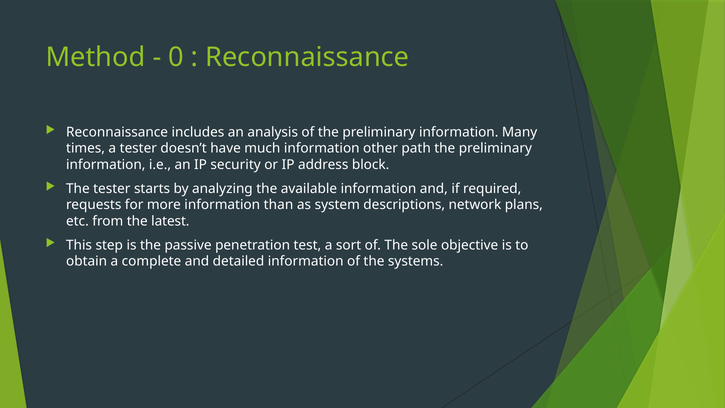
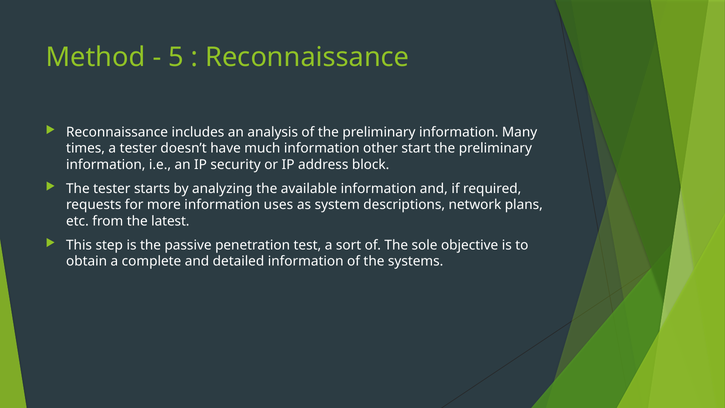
0: 0 -> 5
path: path -> start
than: than -> uses
